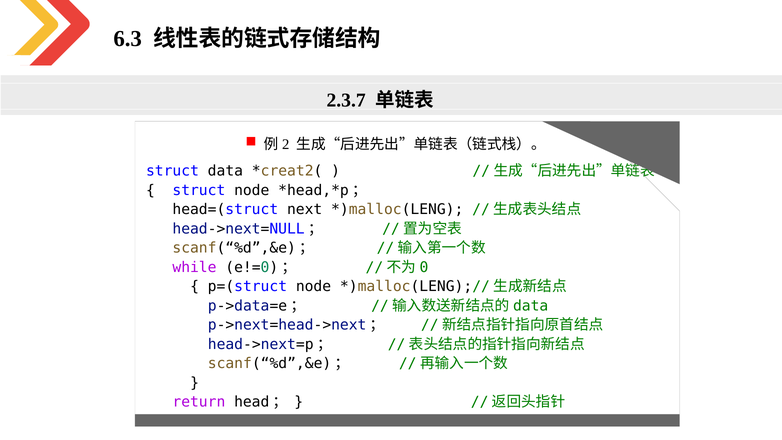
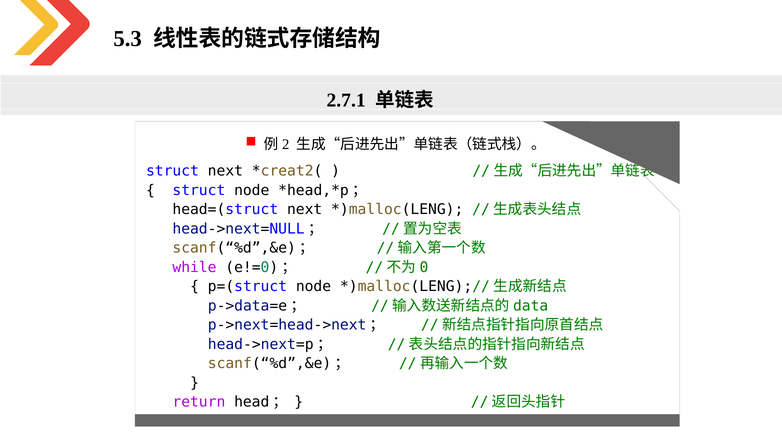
6.3: 6.3 -> 5.3
2.3.7: 2.3.7 -> 2.7.1
struct data: data -> next
